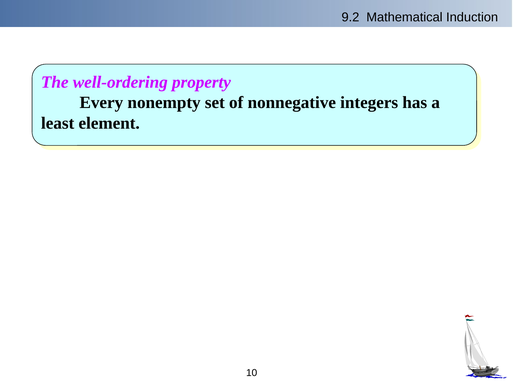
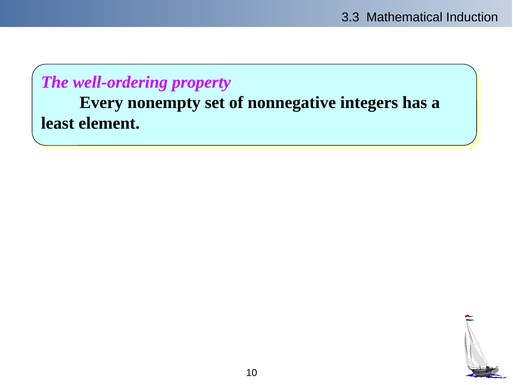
9.2: 9.2 -> 3.3
